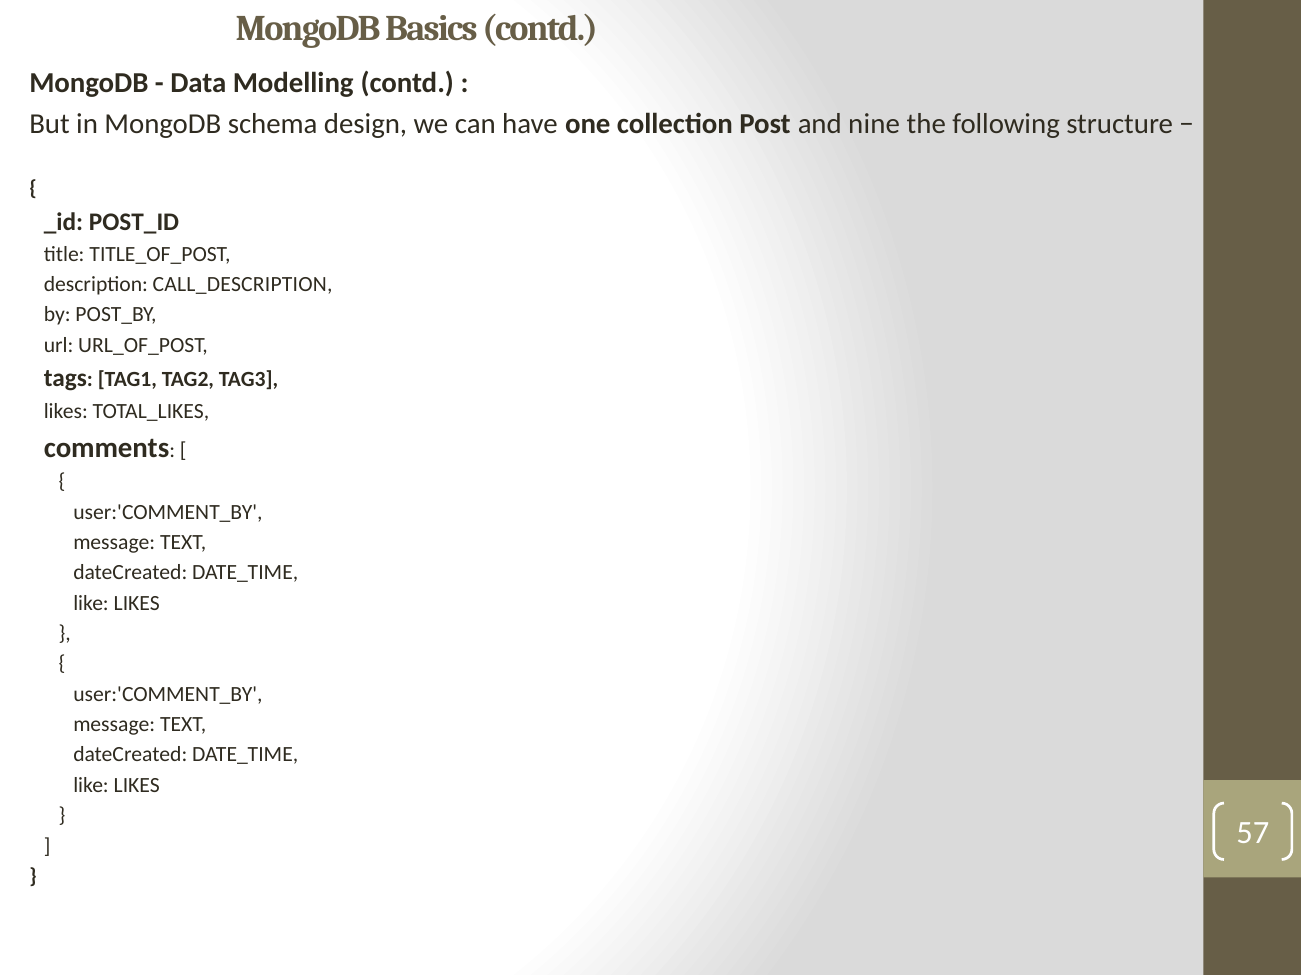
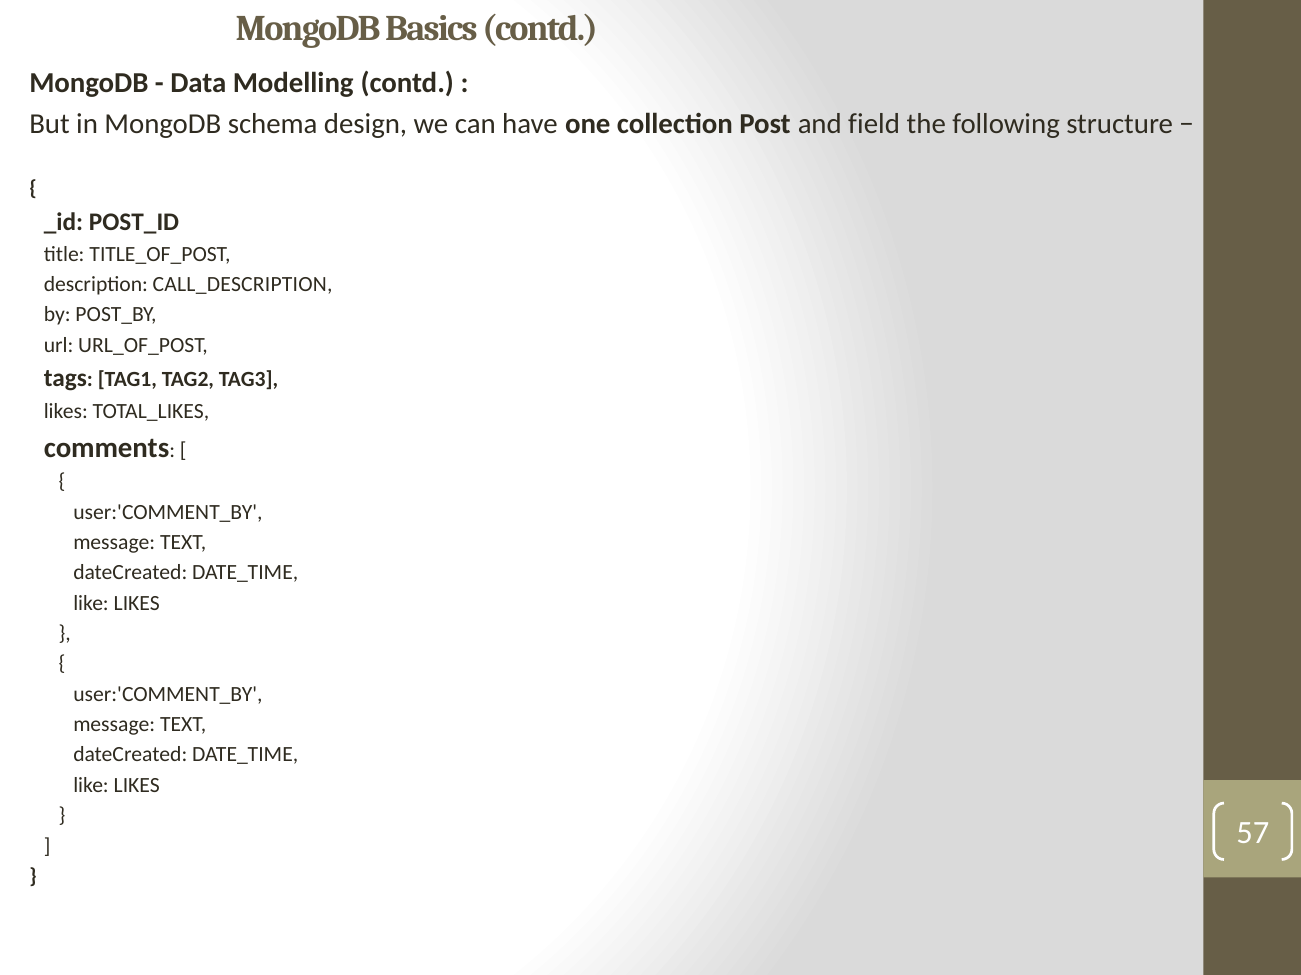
nine: nine -> field
